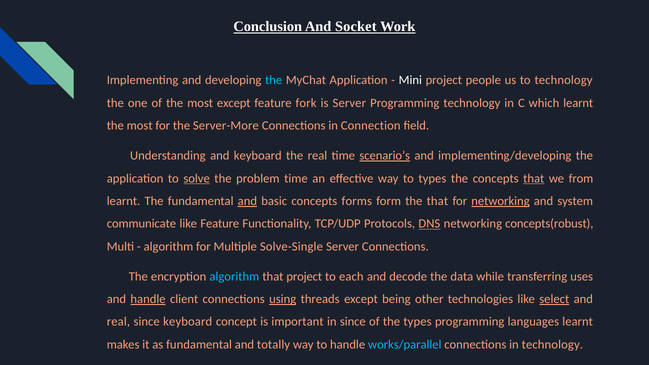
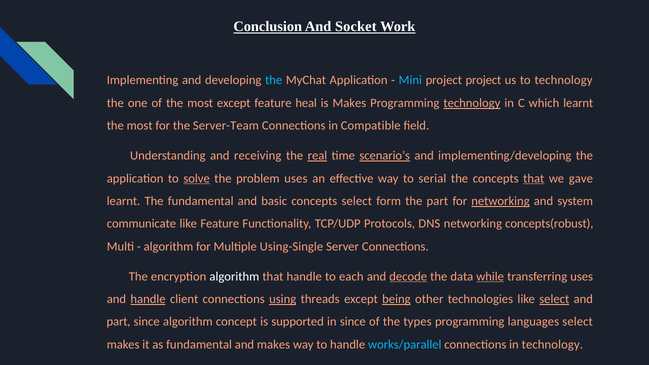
Mini colour: white -> light blue
project people: people -> project
fork: fork -> heal
is Server: Server -> Makes
technology at (472, 103) underline: none -> present
Server-More: Server-More -> Server-Team
Connection: Connection -> Compatible
and keyboard: keyboard -> receiving
real at (317, 156) underline: none -> present
problem time: time -> uses
to types: types -> serial
from: from -> gave
and at (247, 201) underline: present -> none
concepts forms: forms -> select
the that: that -> part
DNS underline: present -> none
Solve-Single: Solve-Single -> Using-Single
algorithm at (234, 276) colour: light blue -> white
that project: project -> handle
decode underline: none -> present
while underline: none -> present
being underline: none -> present
real at (118, 322): real -> part
since keyboard: keyboard -> algorithm
important: important -> supported
languages learnt: learnt -> select
and totally: totally -> makes
